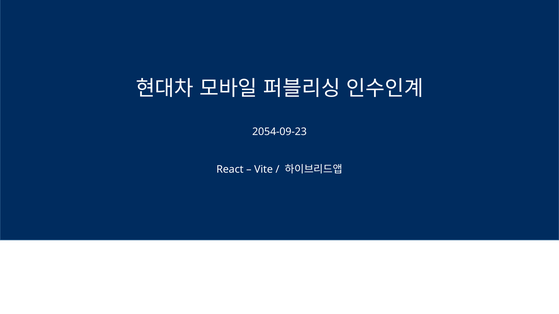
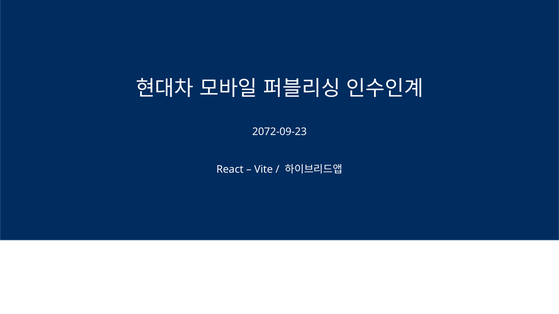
2054-09-23: 2054-09-23 -> 2072-09-23
